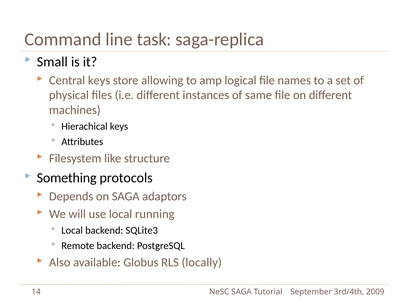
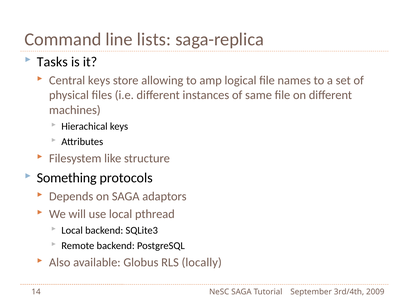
task: task -> lists
Small: Small -> Tasks
running: running -> pthread
